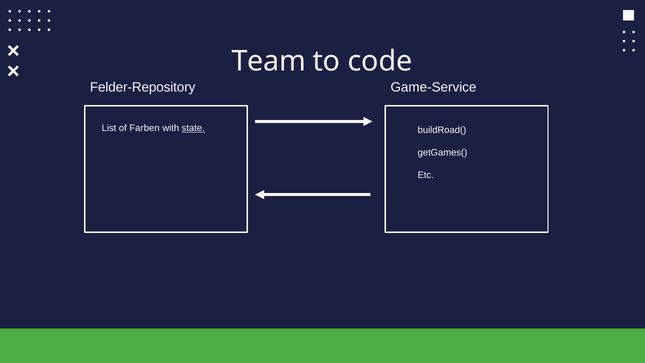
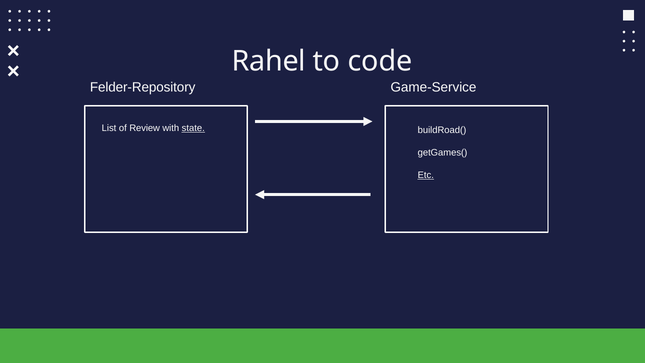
Team: Team -> Rahel
Farben: Farben -> Review
Etc underline: none -> present
